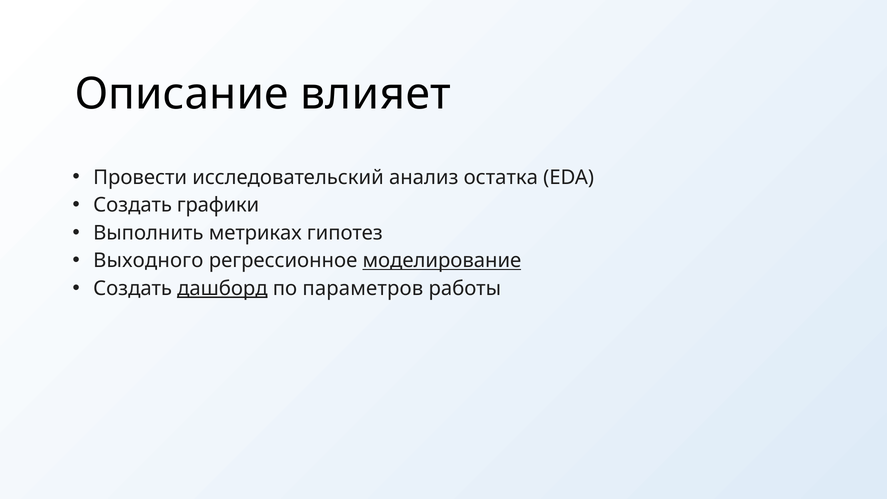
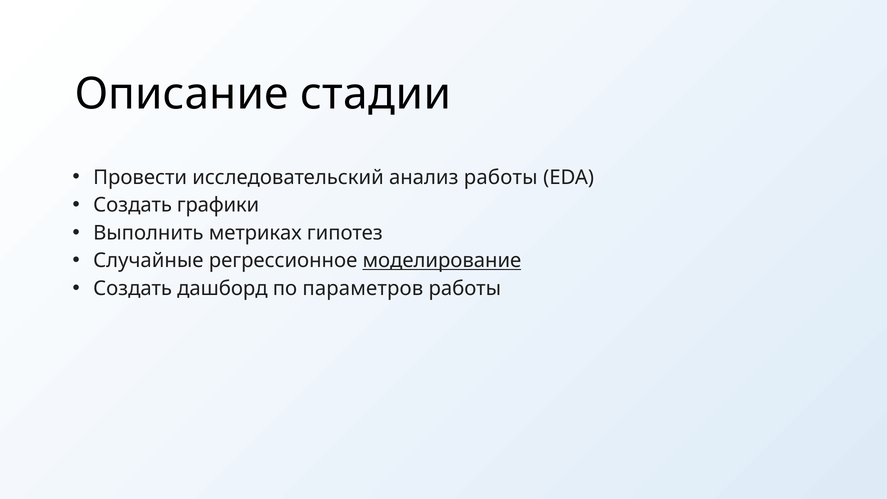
влияет: влияет -> стадии
анализ остатка: остатка -> работы
Выходного: Выходного -> Случайные
дашборд underline: present -> none
